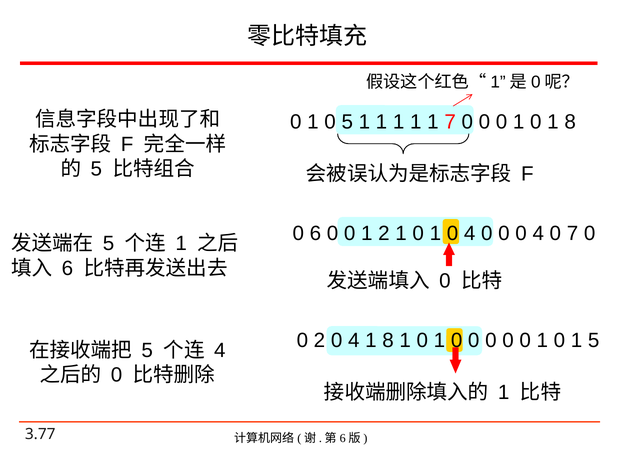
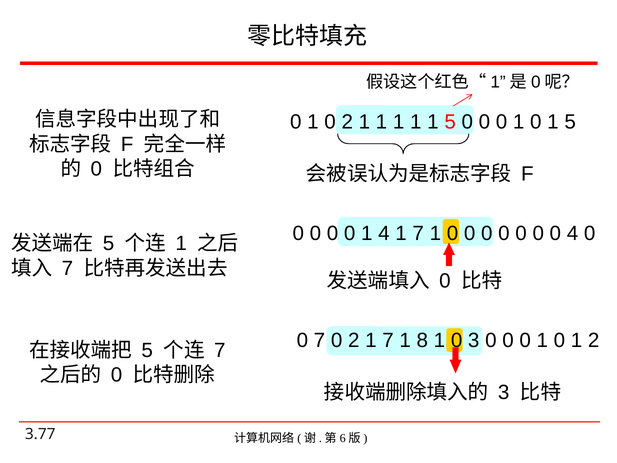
1 0 5: 5 -> 2
1 1 7: 7 -> 5
0 1 8: 8 -> 5
5 at (96, 169): 5 -> 0
6 at (315, 233): 6 -> 0
1 2: 2 -> 4
0 at (418, 233): 0 -> 7
1 0 4: 4 -> 0
4 at (538, 233): 4 -> 0
0 7: 7 -> 4
6 at (67, 268): 6 -> 7
0 2: 2 -> 7
4 at (354, 340): 4 -> 2
8 at (388, 340): 8 -> 7
0 at (422, 340): 0 -> 8
0 at (474, 340): 0 -> 3
1 5: 5 -> 2
4 at (220, 350): 4 -> 7
1 at (504, 392): 1 -> 3
